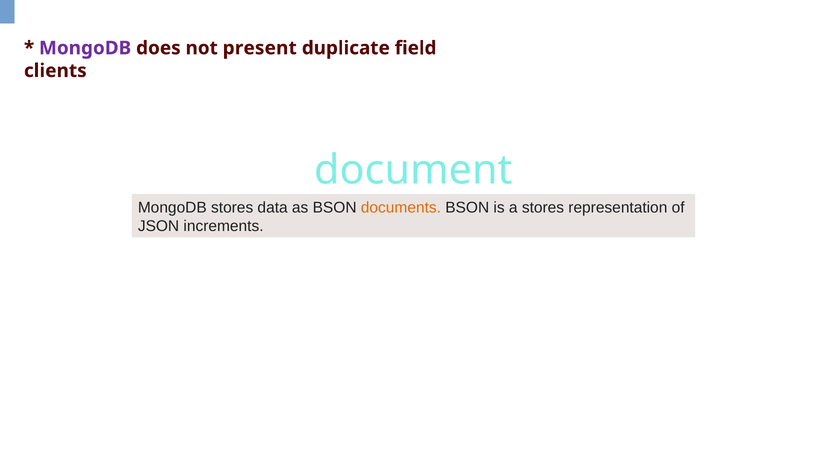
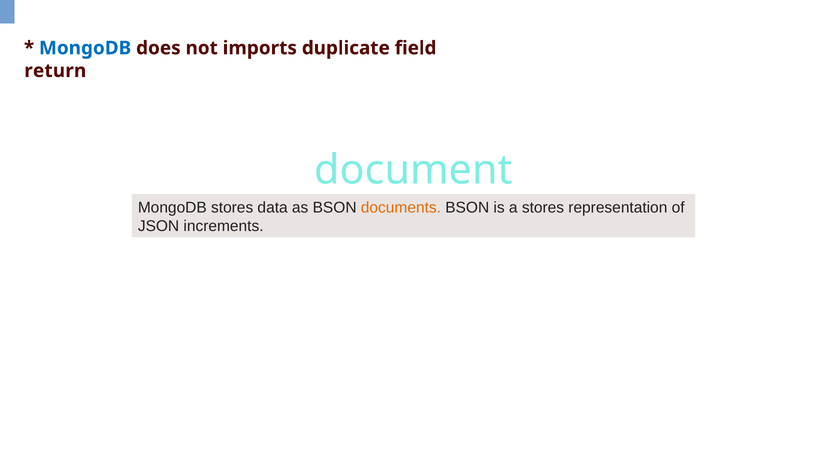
MongoDB at (85, 48) colour: purple -> blue
present: present -> imports
clients: clients -> return
